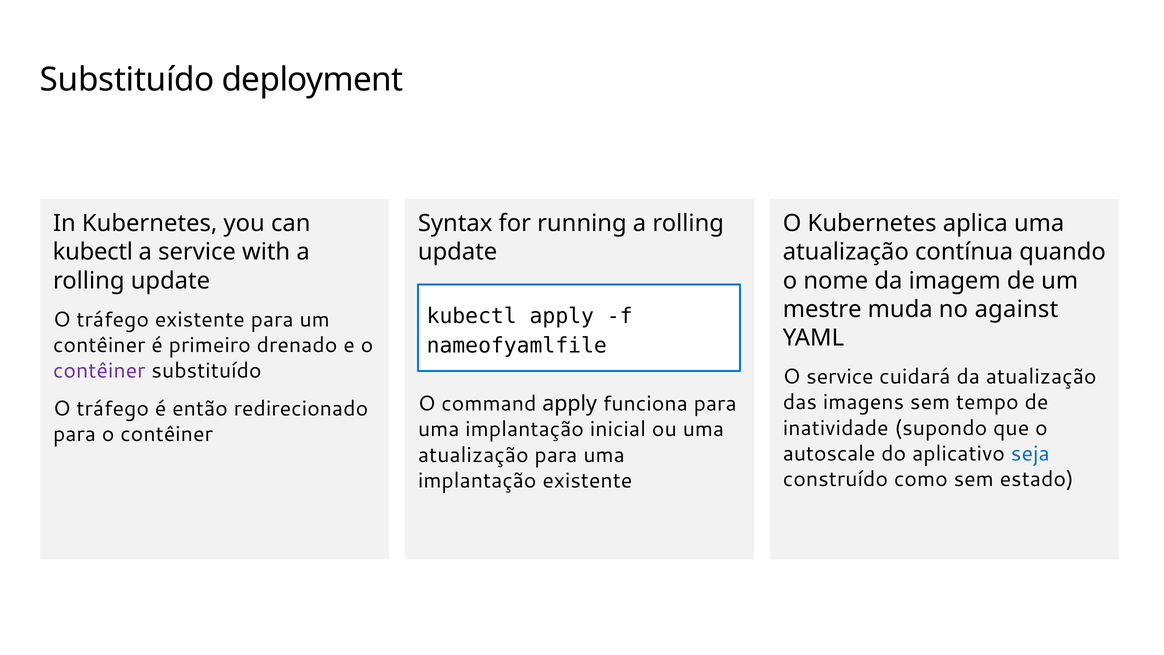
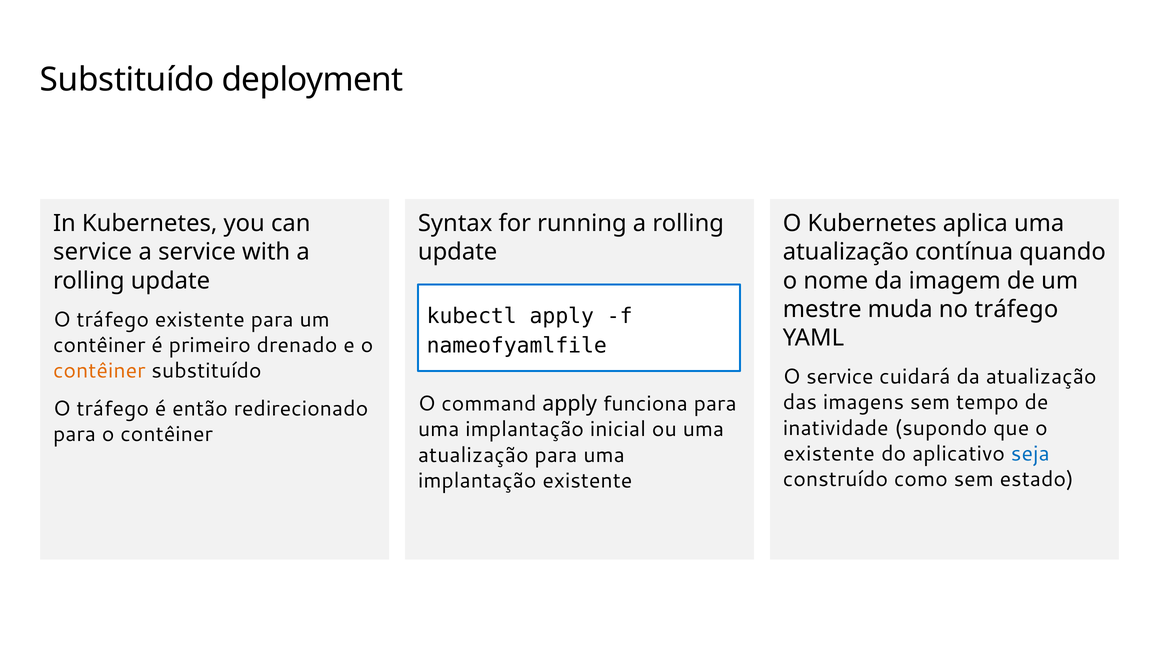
kubectl at (93, 252): kubectl -> service
no against: against -> tráfego
contêiner at (99, 371) colour: purple -> orange
autoscale at (829, 453): autoscale -> existente
